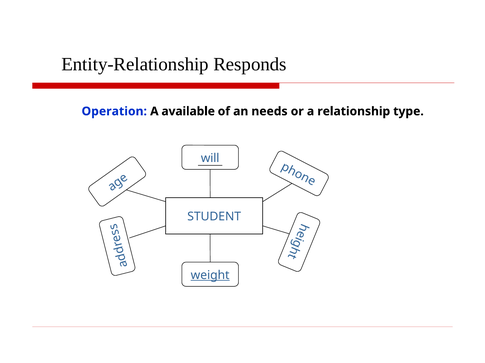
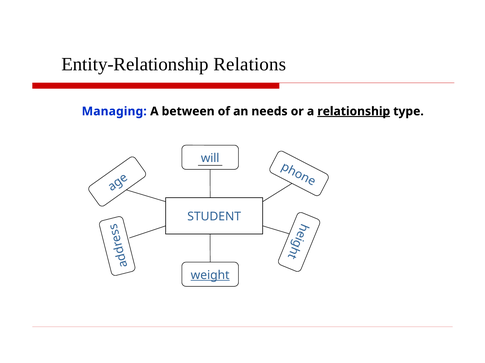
Responds: Responds -> Relations
Operation: Operation -> Managing
available: available -> between
relationship underline: none -> present
